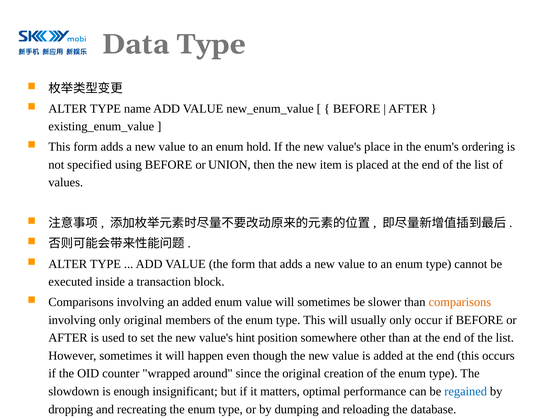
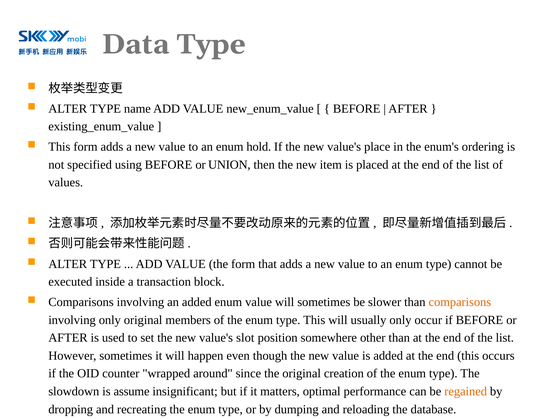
hint: hint -> slot
enough: enough -> assume
regained colour: blue -> orange
